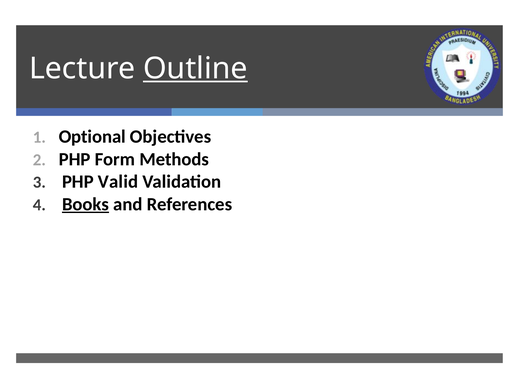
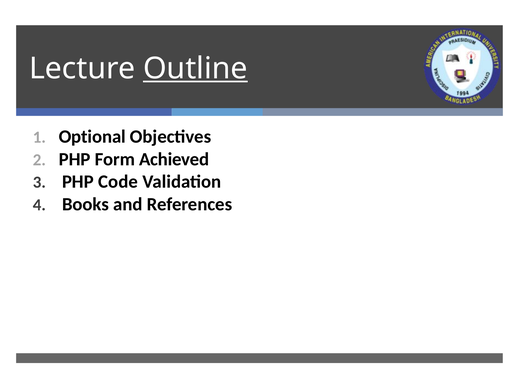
Methods: Methods -> Achieved
Valid: Valid -> Code
Books underline: present -> none
